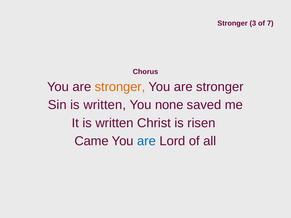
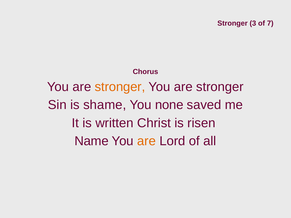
Sin is written: written -> shame
Came: Came -> Name
are at (147, 141) colour: blue -> orange
